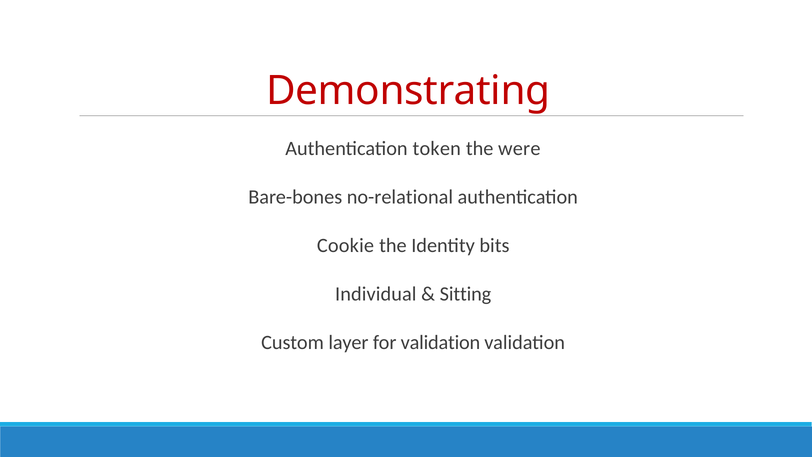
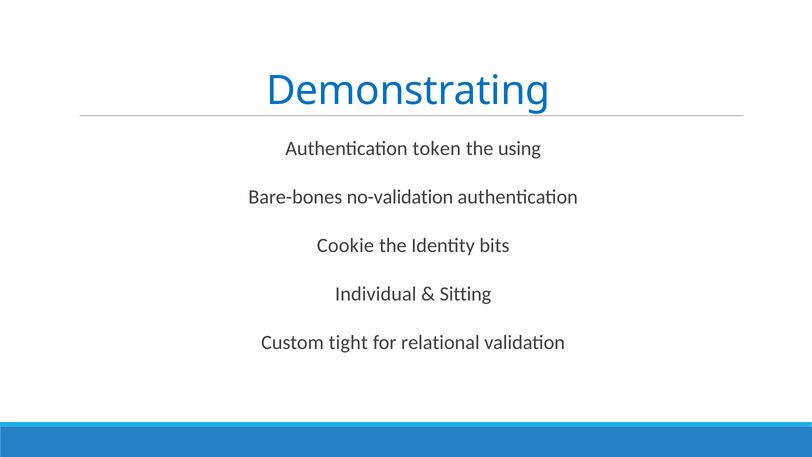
Demonstrating colour: red -> blue
were: were -> using
no-relational: no-relational -> no-validation
layer: layer -> tight
for validation: validation -> relational
